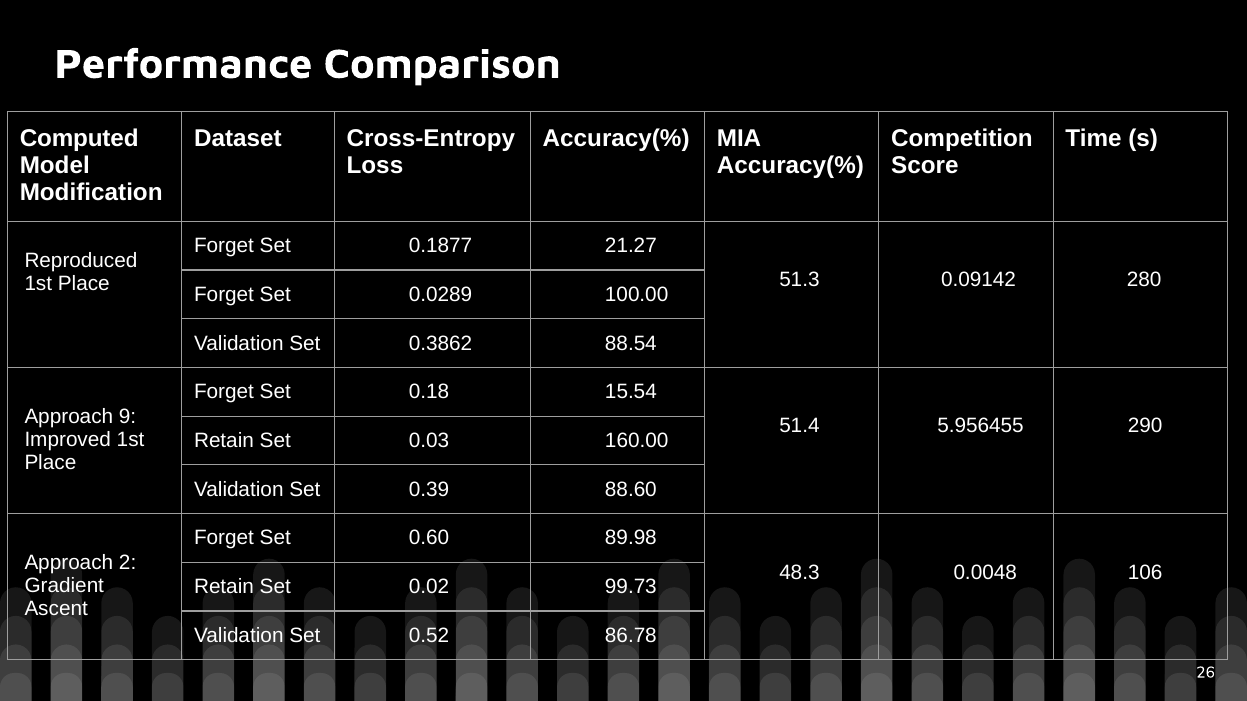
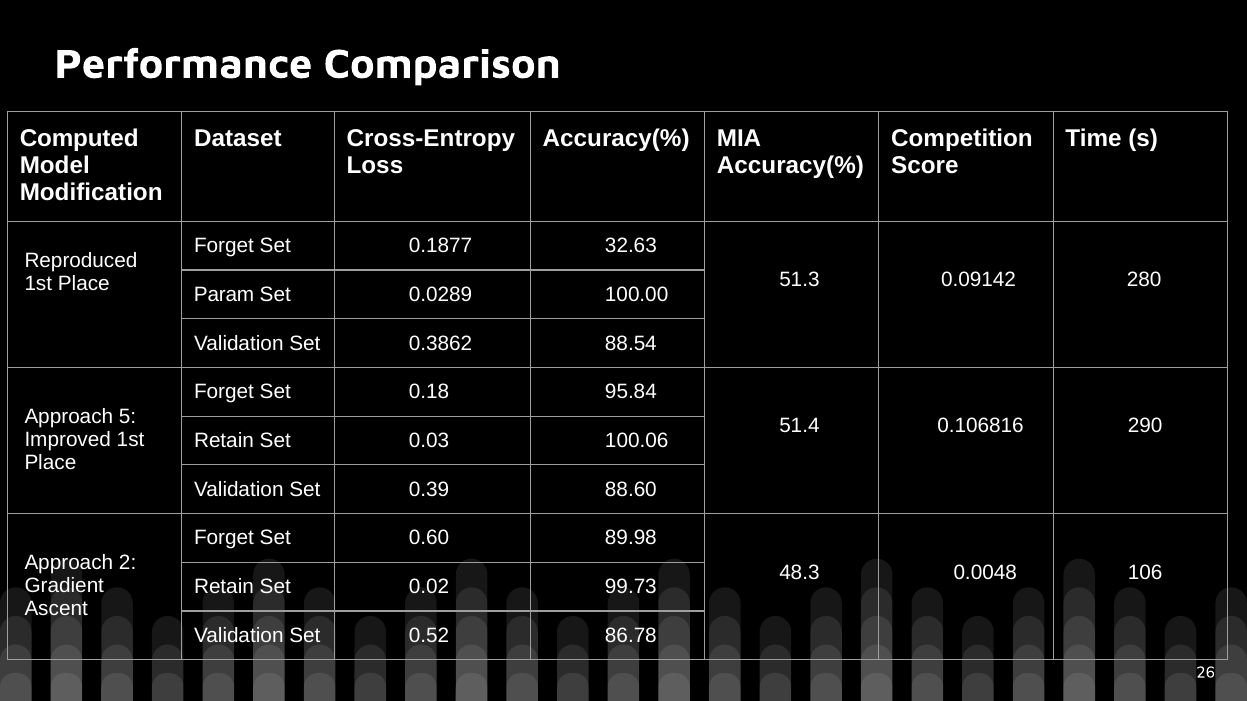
21.27: 21.27 -> 32.63
Forget at (224, 295): Forget -> Param
15.54: 15.54 -> 95.84
9: 9 -> 5
5.956455: 5.956455 -> 0.106816
160.00: 160.00 -> 100.06
